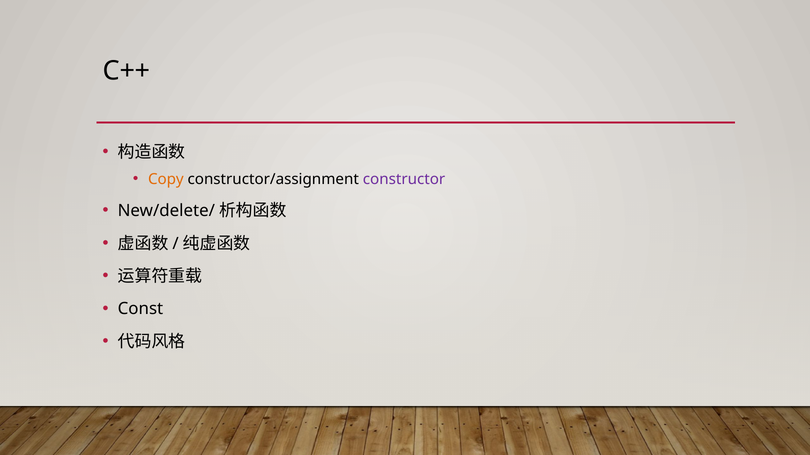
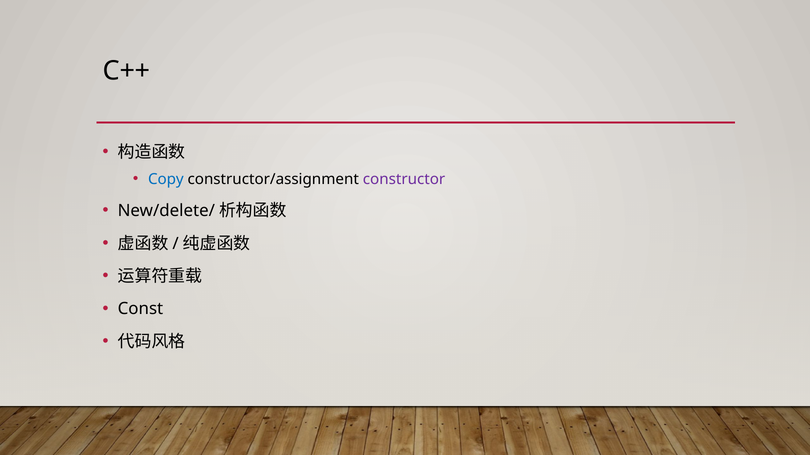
Copy colour: orange -> blue
